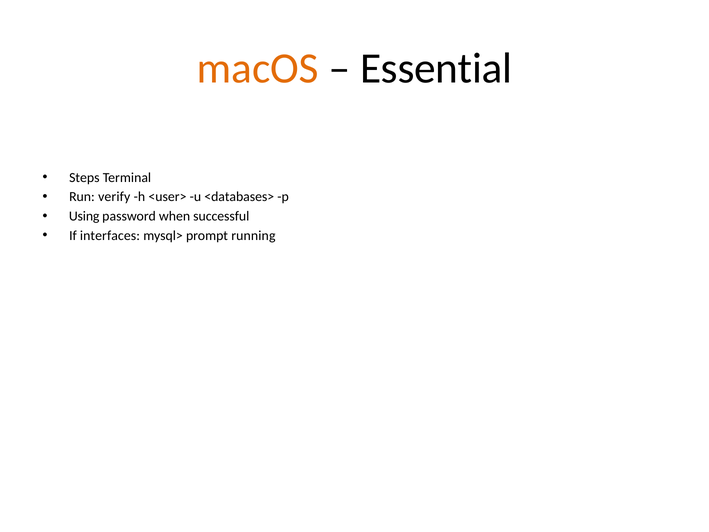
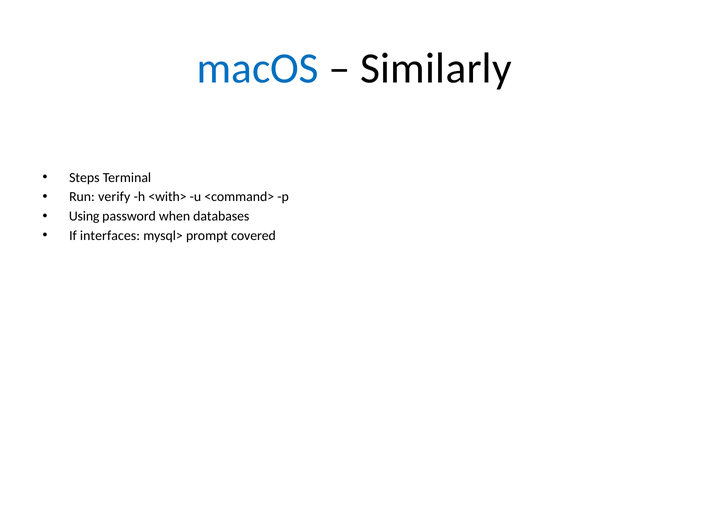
macOS colour: orange -> blue
Essential: Essential -> Similarly
<user>: <user> -> <with>
<databases>: <databases> -> <command>
successful: successful -> databases
running: running -> covered
